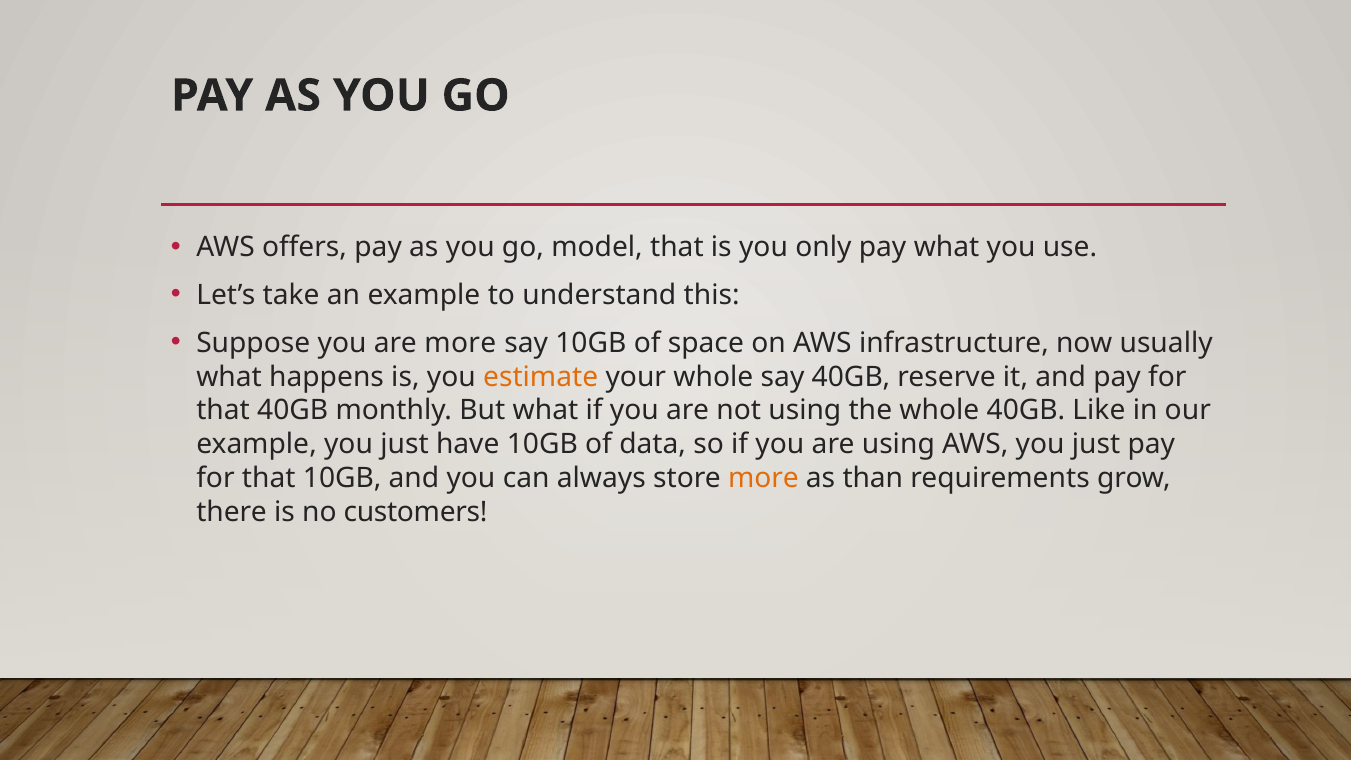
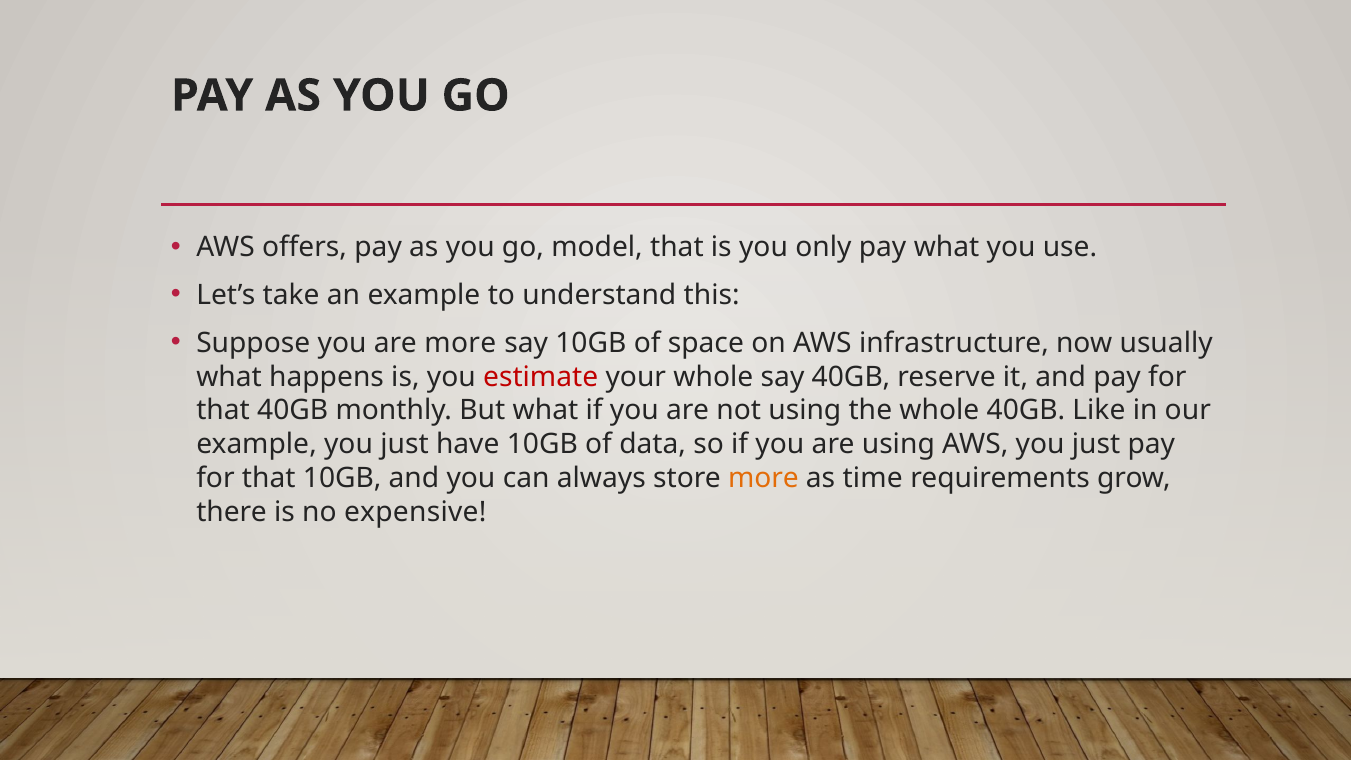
estimate colour: orange -> red
than: than -> time
customers: customers -> expensive
